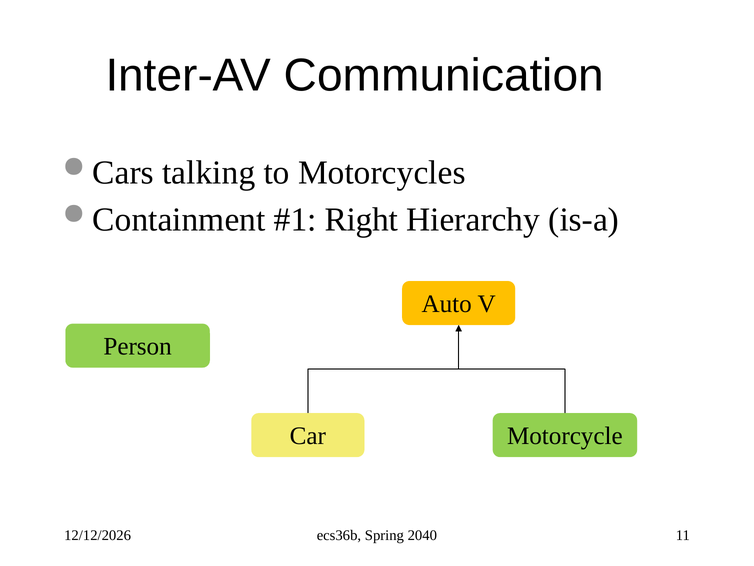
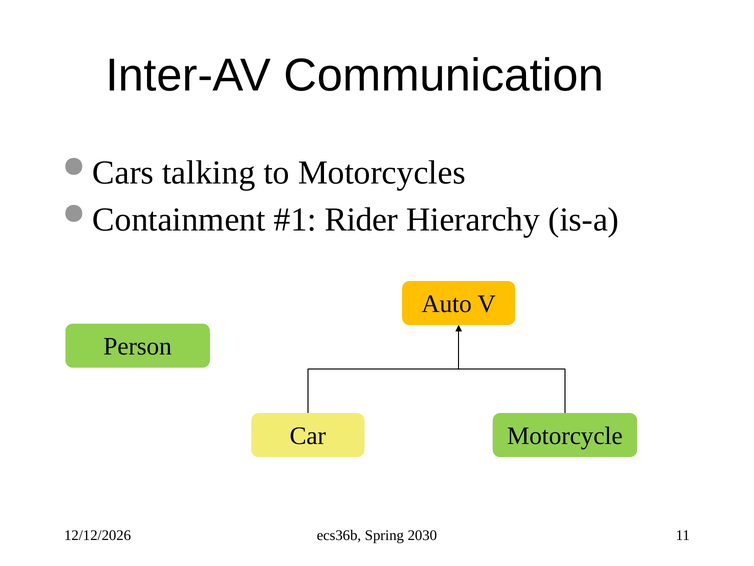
Right: Right -> Rider
2040: 2040 -> 2030
